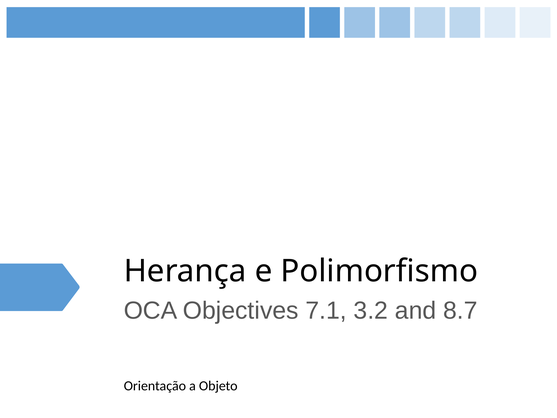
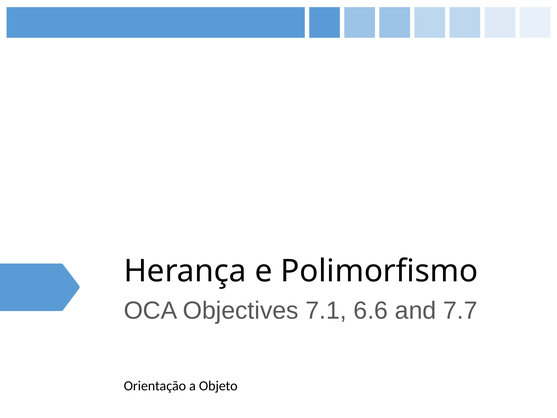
3.2: 3.2 -> 6.6
8.7: 8.7 -> 7.7
